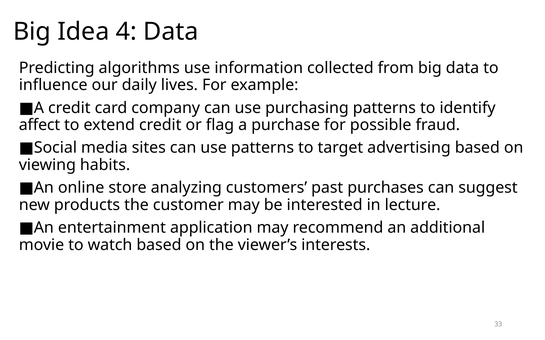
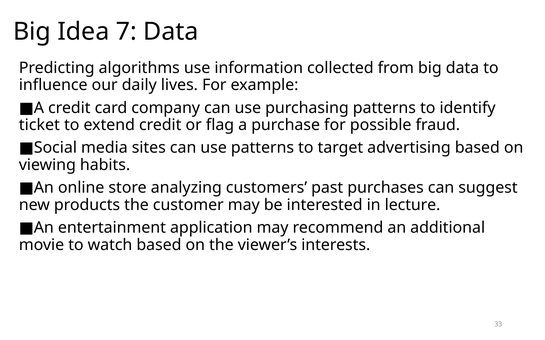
4: 4 -> 7
affect: affect -> ticket
